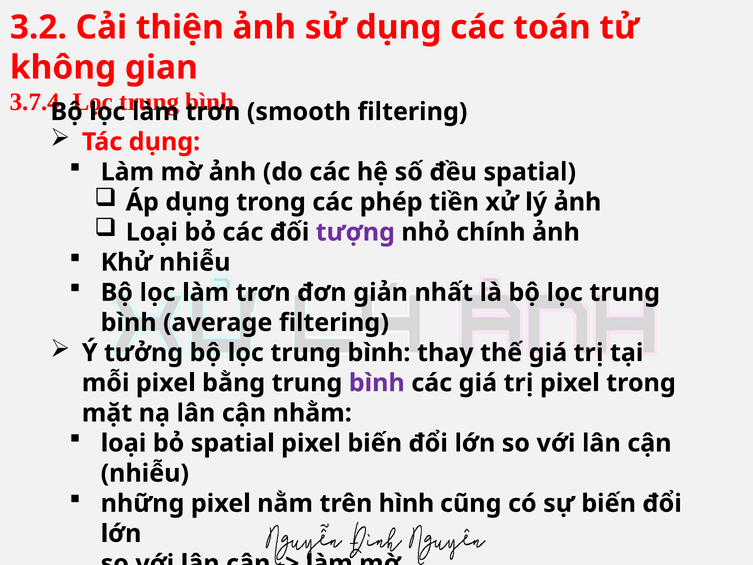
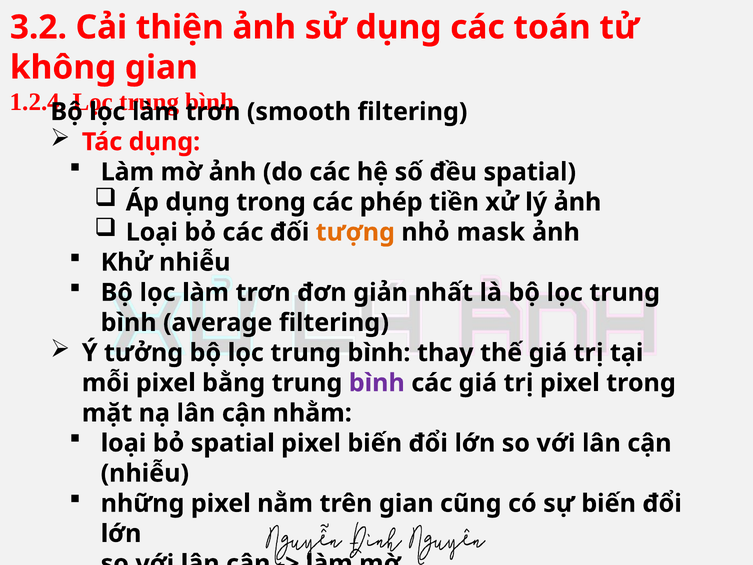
3.7.4: 3.7.4 -> 1.2.4
tượng colour: purple -> orange
chính: chính -> mask
trên hình: hình -> gian
